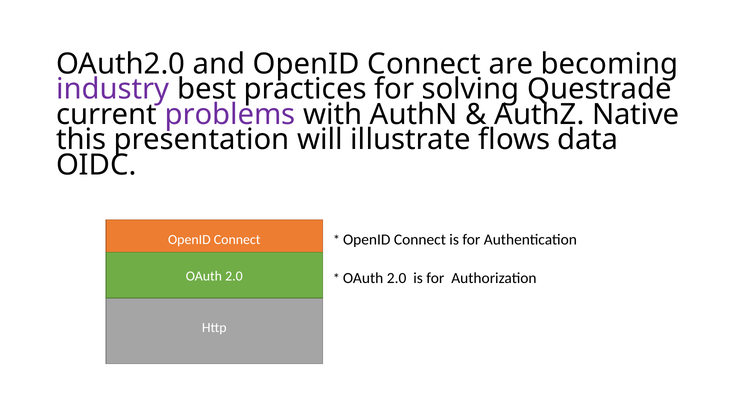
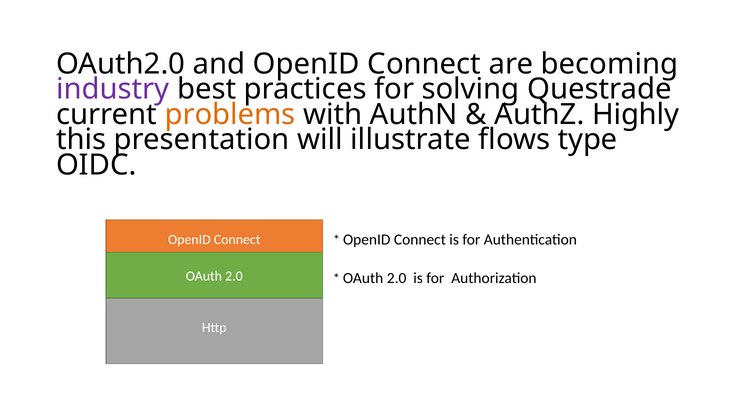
problems colour: purple -> orange
Native: Native -> Highly
data: data -> type
